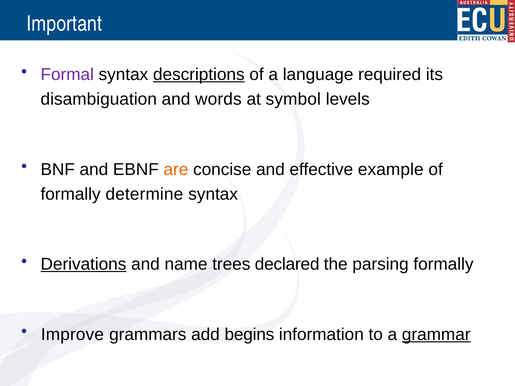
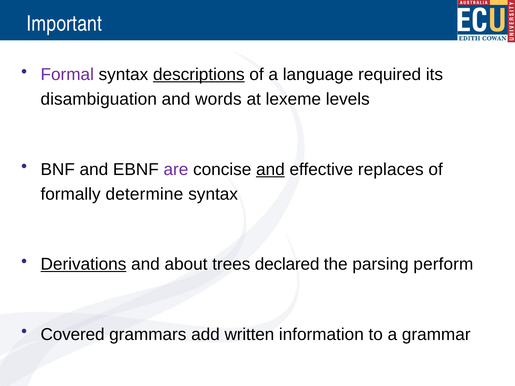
symbol: symbol -> lexeme
are colour: orange -> purple
and at (270, 169) underline: none -> present
example: example -> replaces
name: name -> about
parsing formally: formally -> perform
Improve: Improve -> Covered
begins: begins -> written
grammar underline: present -> none
